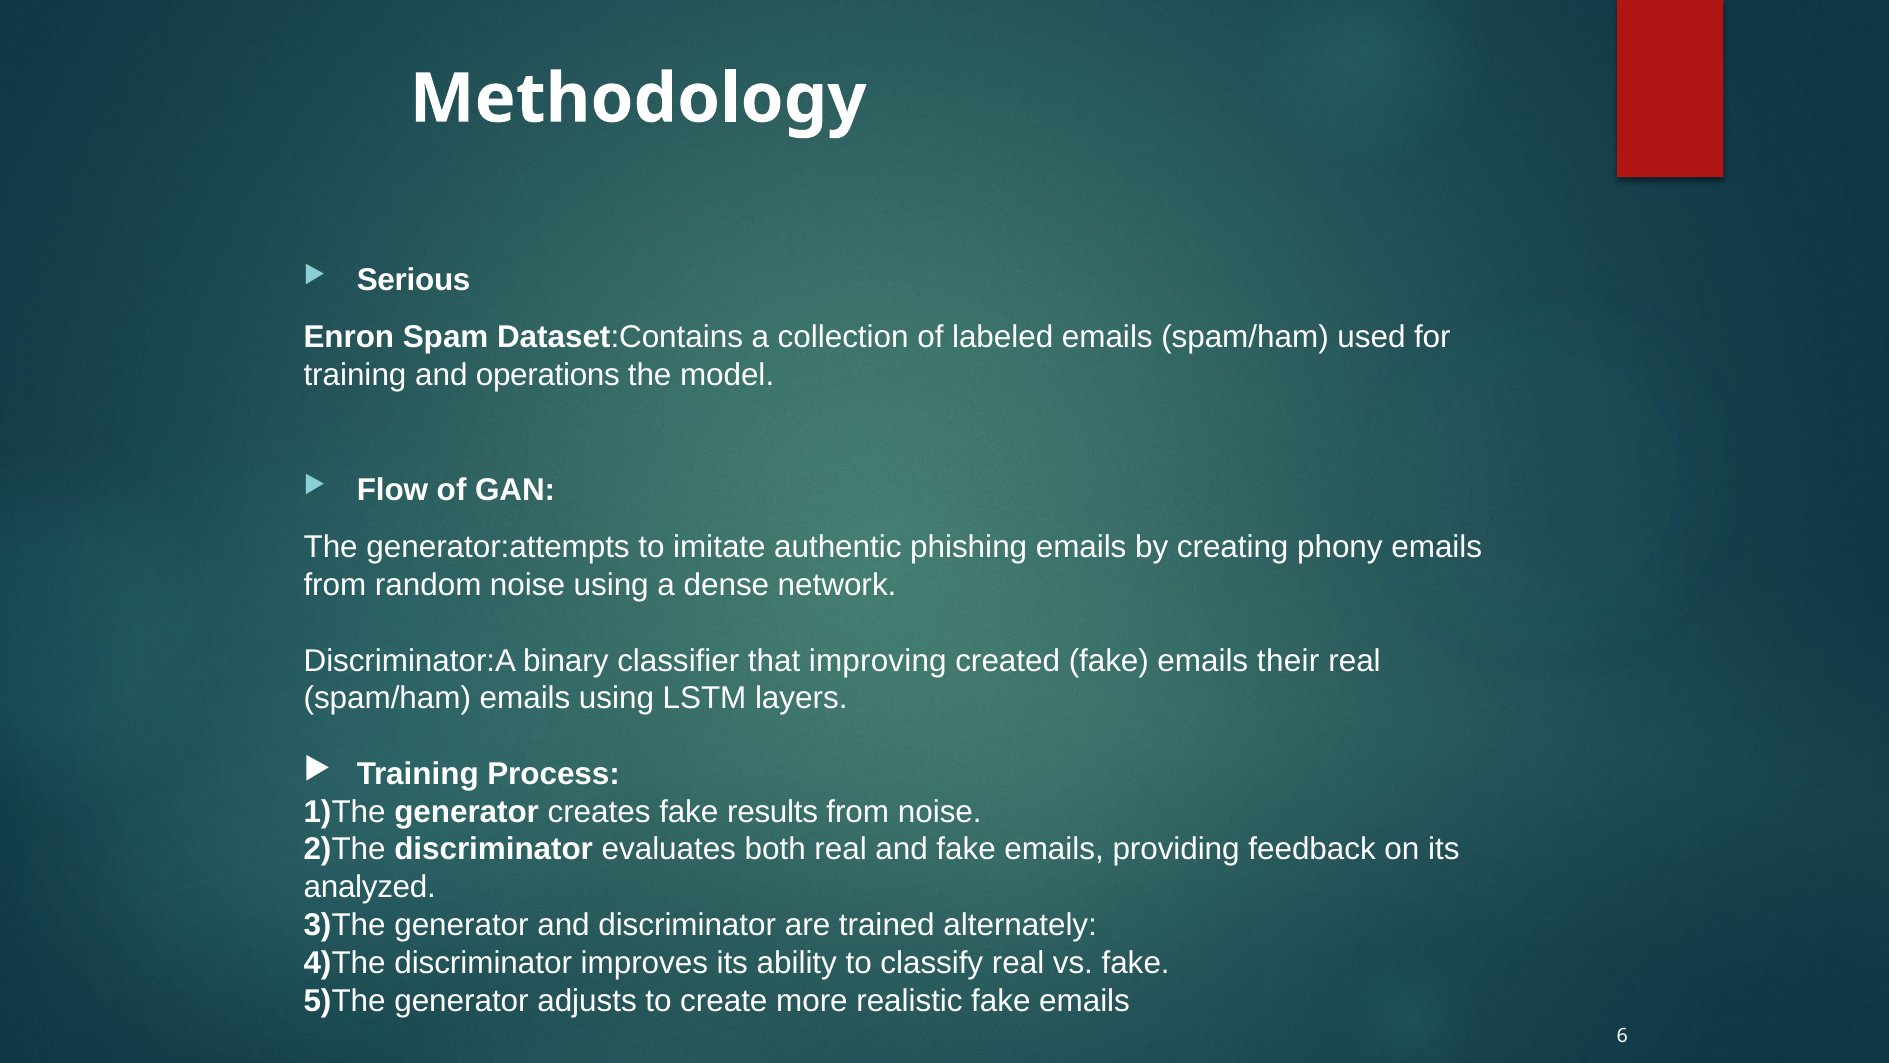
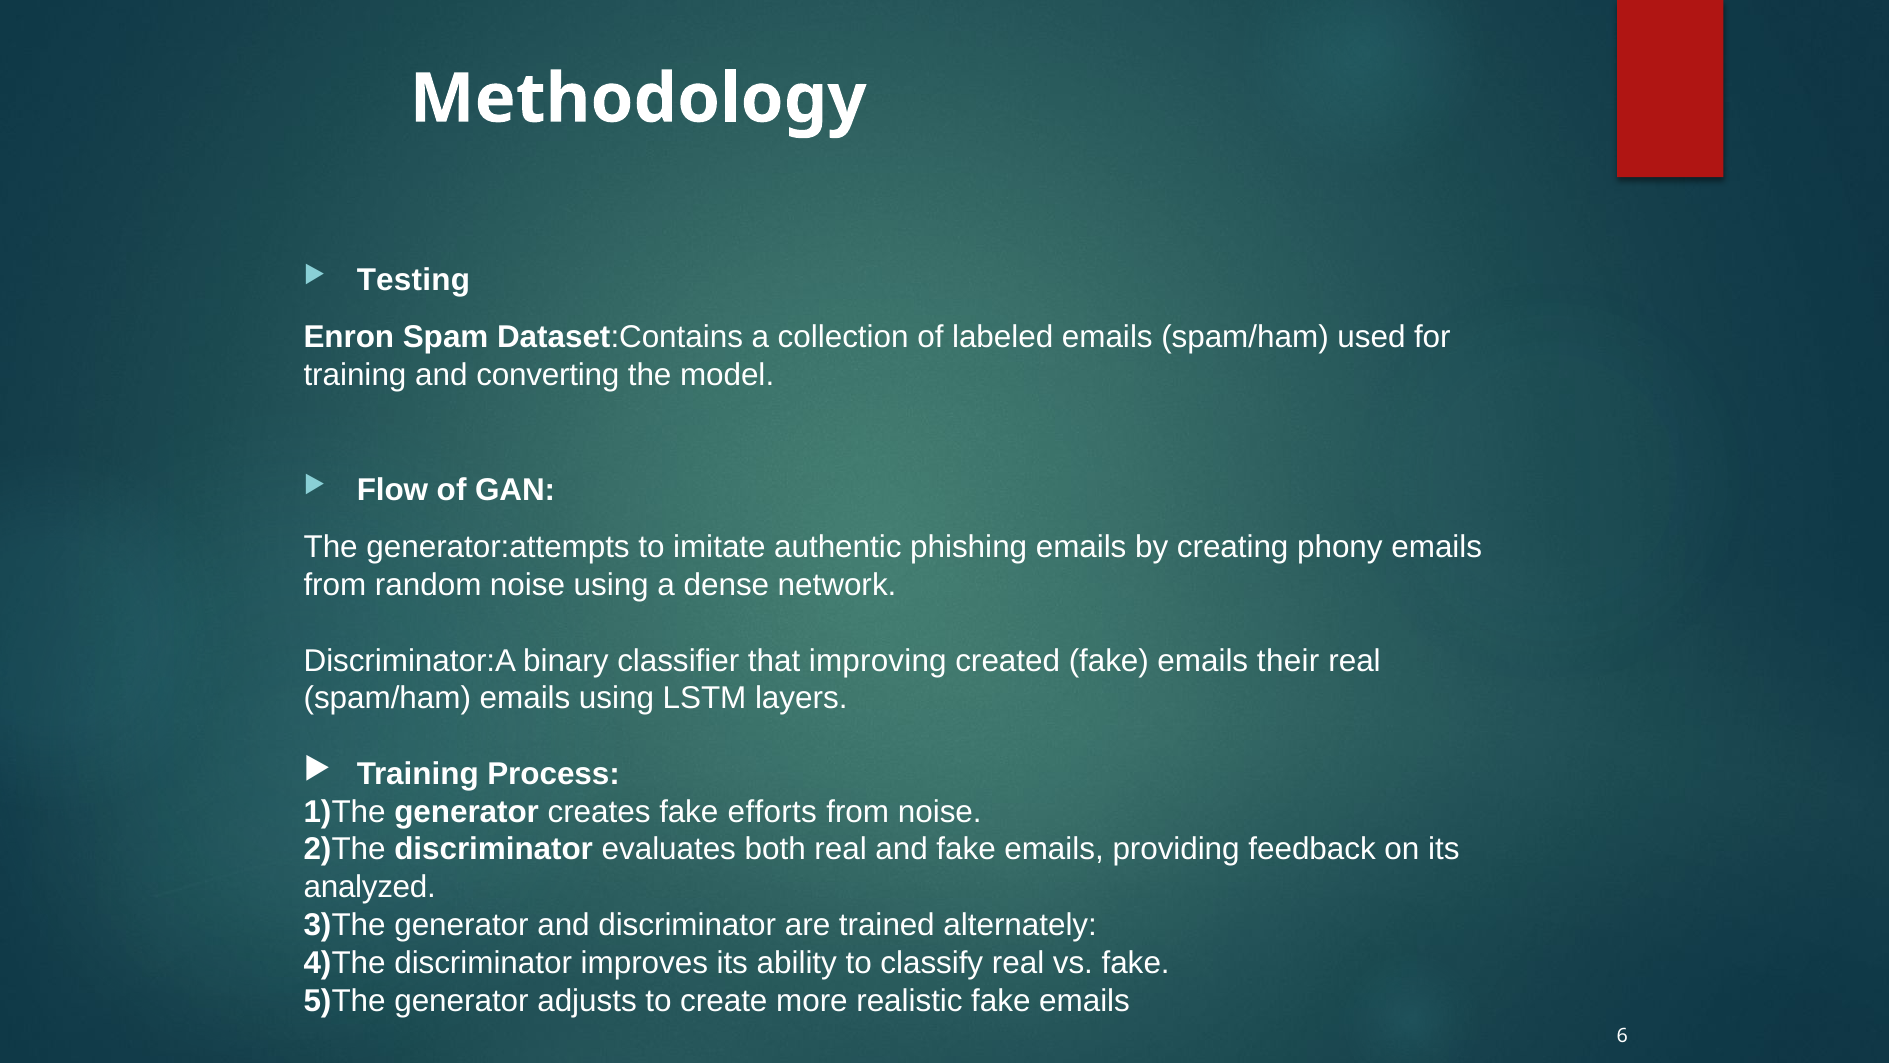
Serious: Serious -> Testing
operations: operations -> converting
results: results -> efforts
